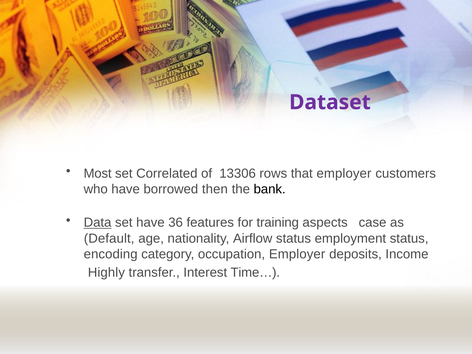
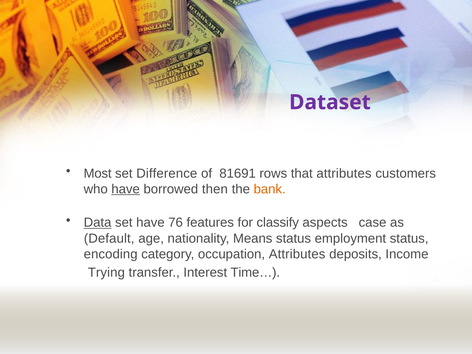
Correlated: Correlated -> Difference
13306: 13306 -> 81691
that employer: employer -> attributes
have at (126, 189) underline: none -> present
bank colour: black -> orange
36: 36 -> 76
training: training -> classify
Airflow: Airflow -> Means
occupation Employer: Employer -> Attributes
Highly: Highly -> Trying
